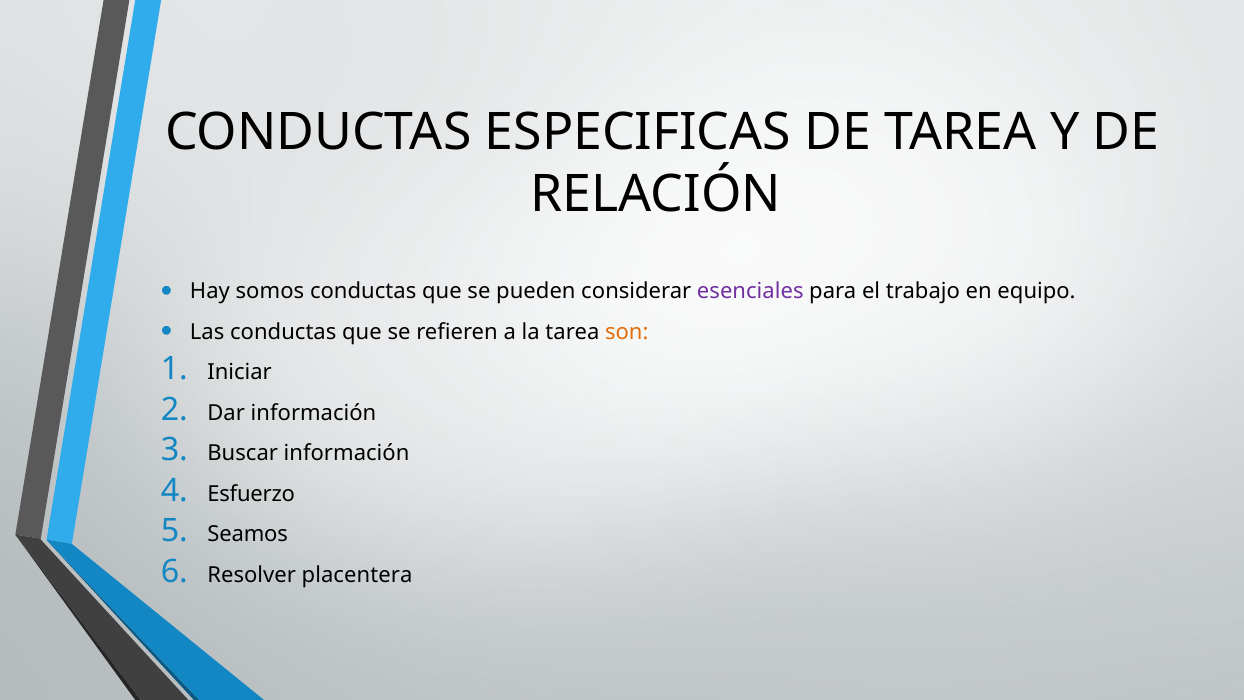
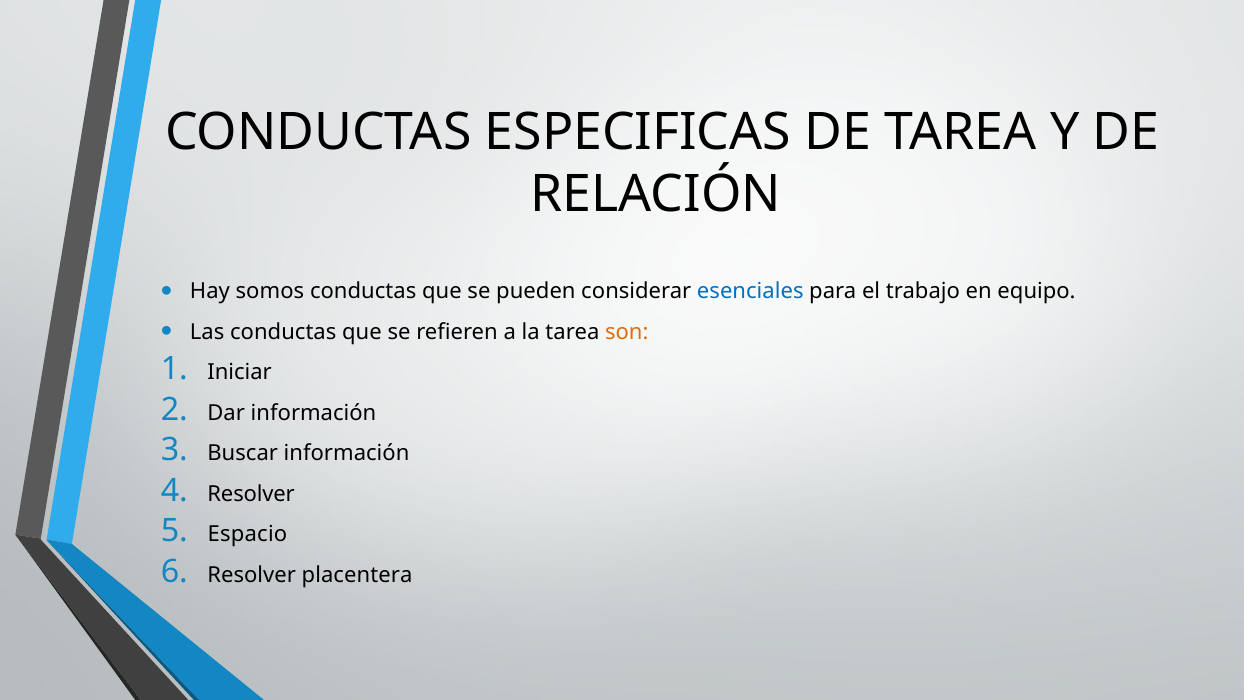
esenciales colour: purple -> blue
Esfuerzo at (251, 494): Esfuerzo -> Resolver
Seamos: Seamos -> Espacio
